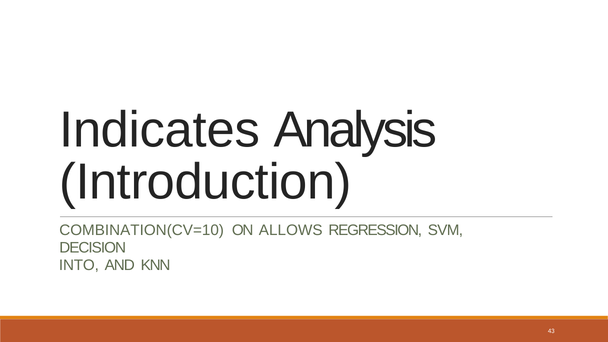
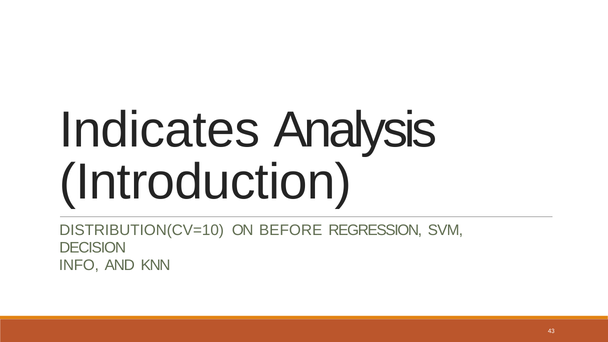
COMBINATION(CV=10: COMBINATION(CV=10 -> DISTRIBUTION(CV=10
ALLOWS: ALLOWS -> BEFORE
INTO: INTO -> INFO
